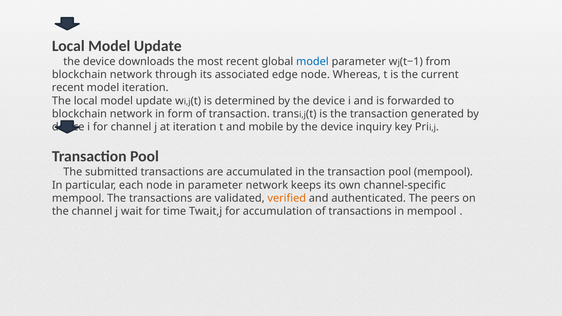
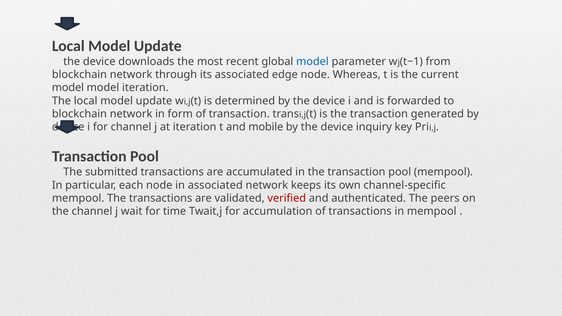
recent at (68, 88): recent -> model
in parameter: parameter -> associated
veriﬁed colour: orange -> red
